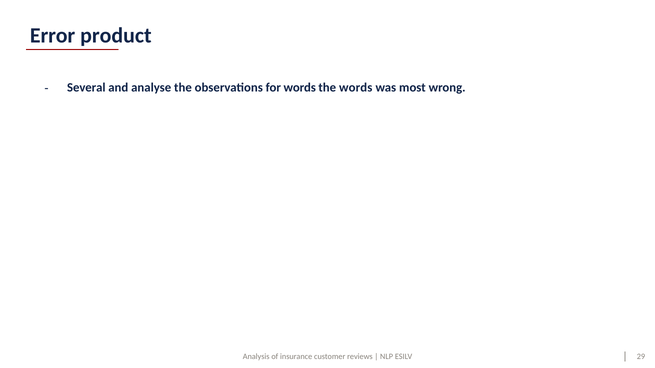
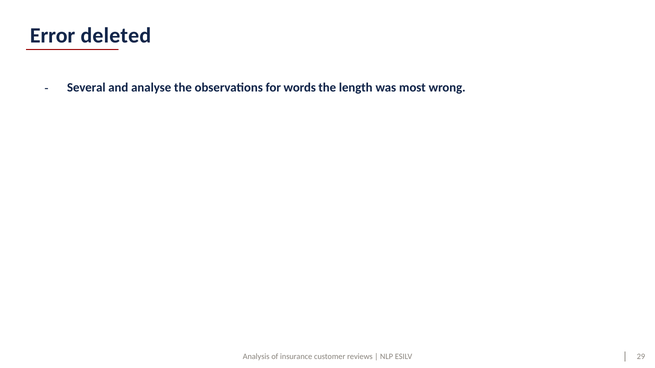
product: product -> deleted
the words: words -> length
